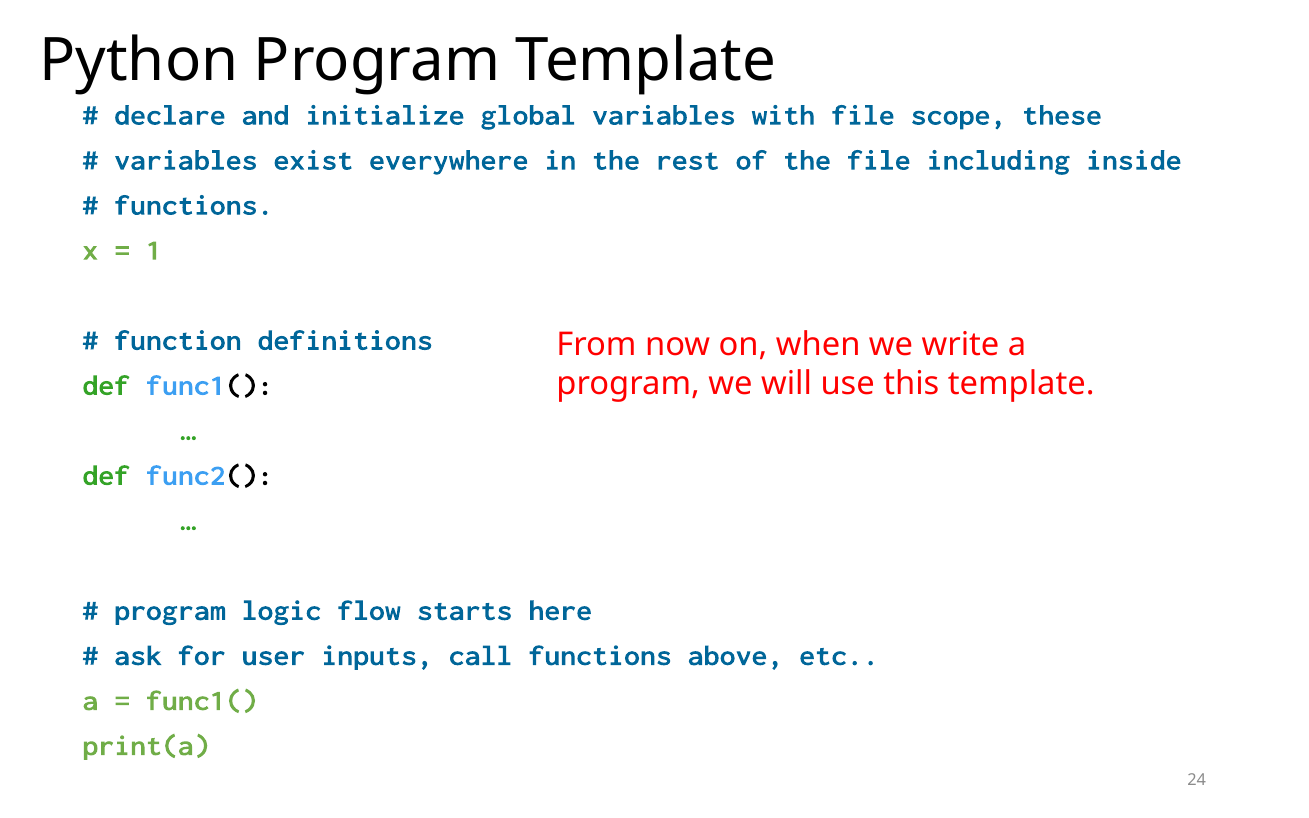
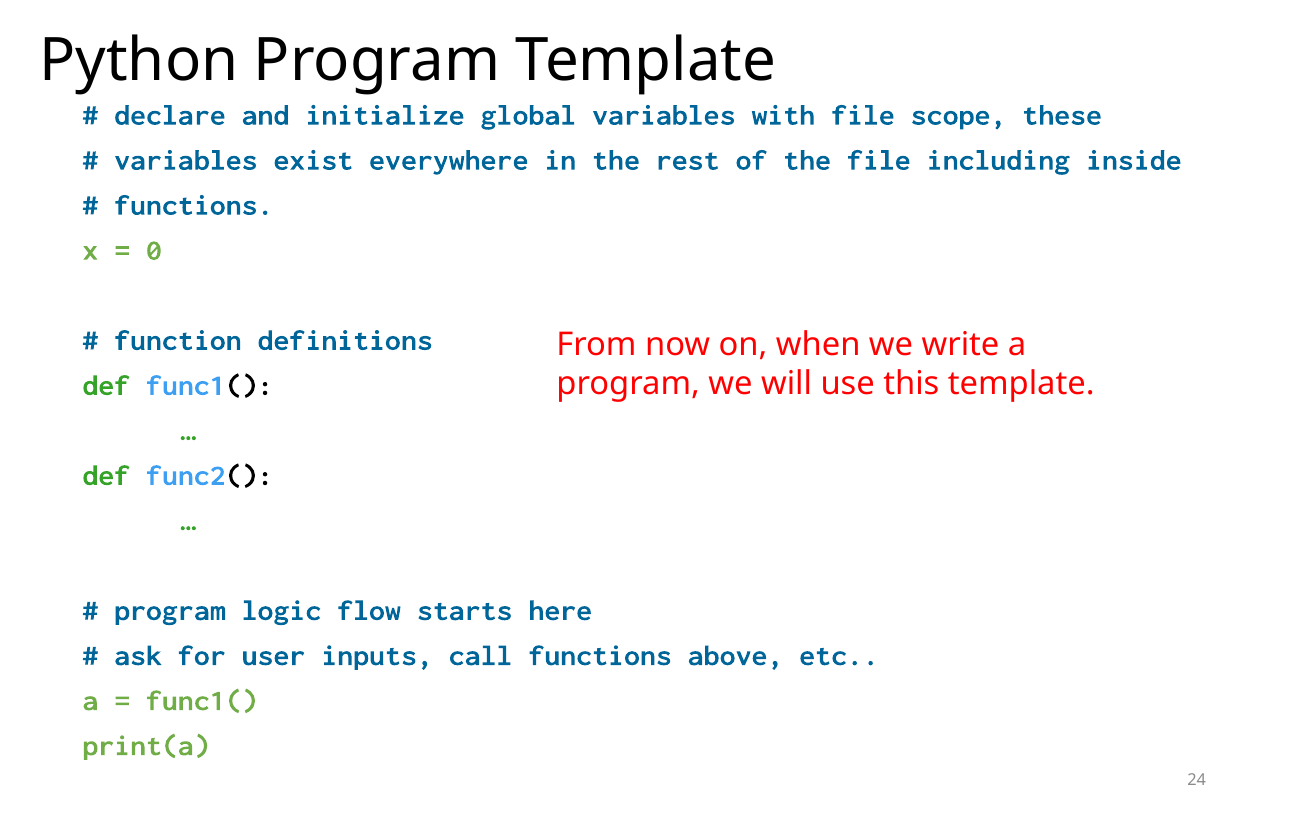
1: 1 -> 0
